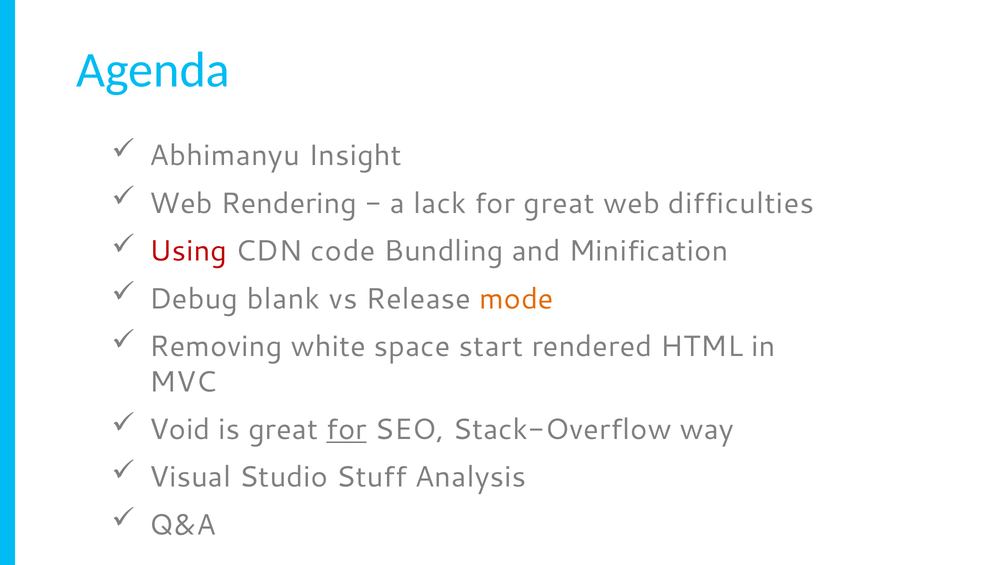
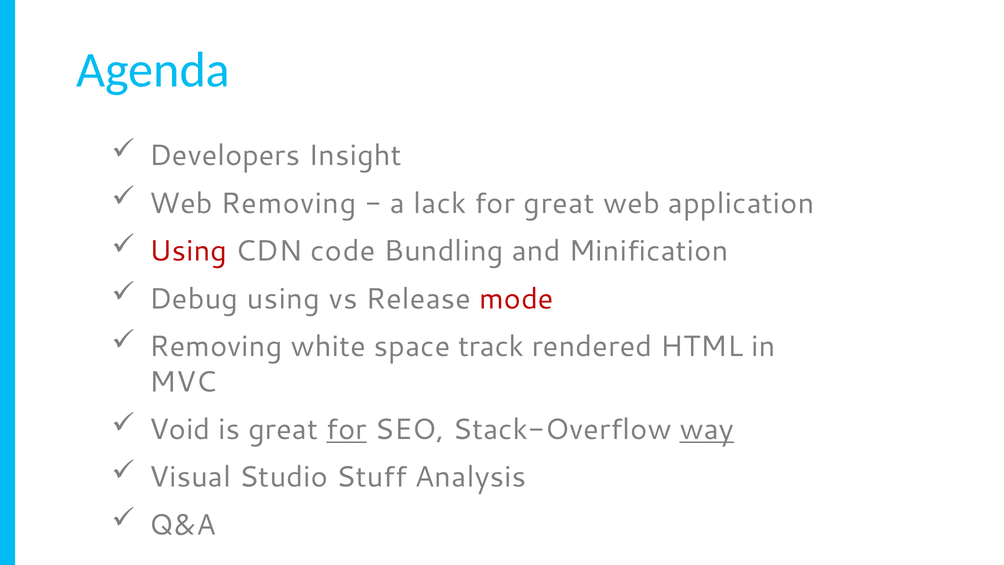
Abhimanyu: Abhimanyu -> Developers
Web Rendering: Rendering -> Removing
difficulties: difficulties -> application
Debug blank: blank -> using
mode colour: orange -> red
start: start -> track
way underline: none -> present
